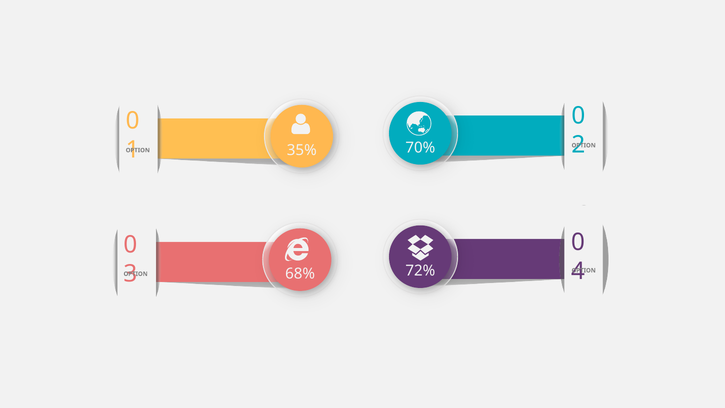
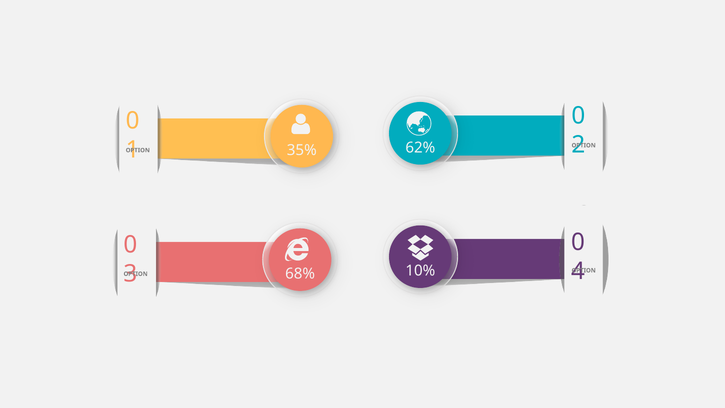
70%: 70% -> 62%
72%: 72% -> 10%
